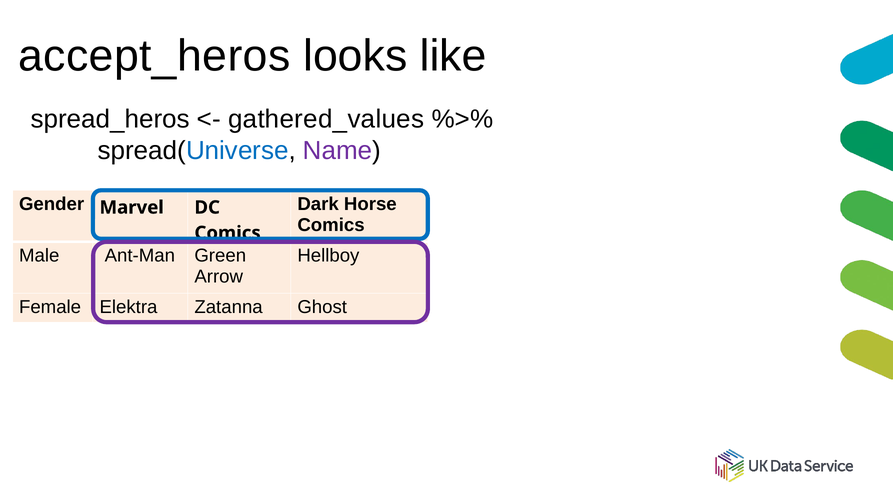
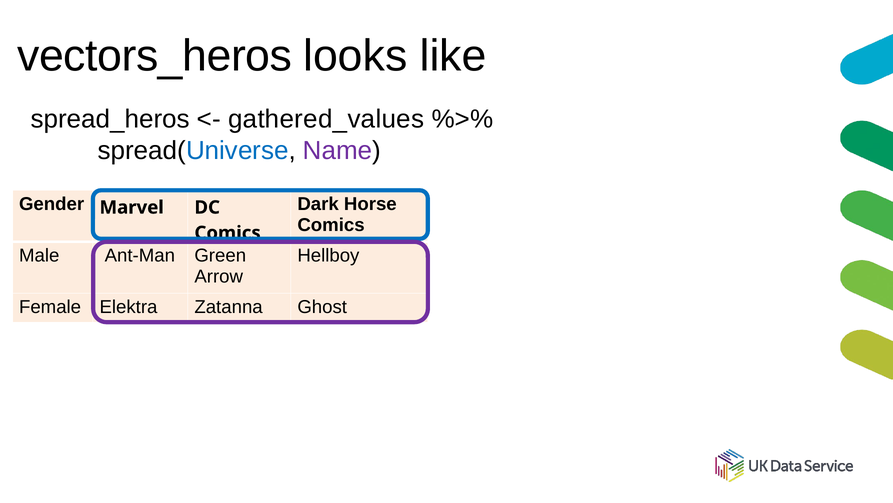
accept_heros: accept_heros -> vectors_heros
